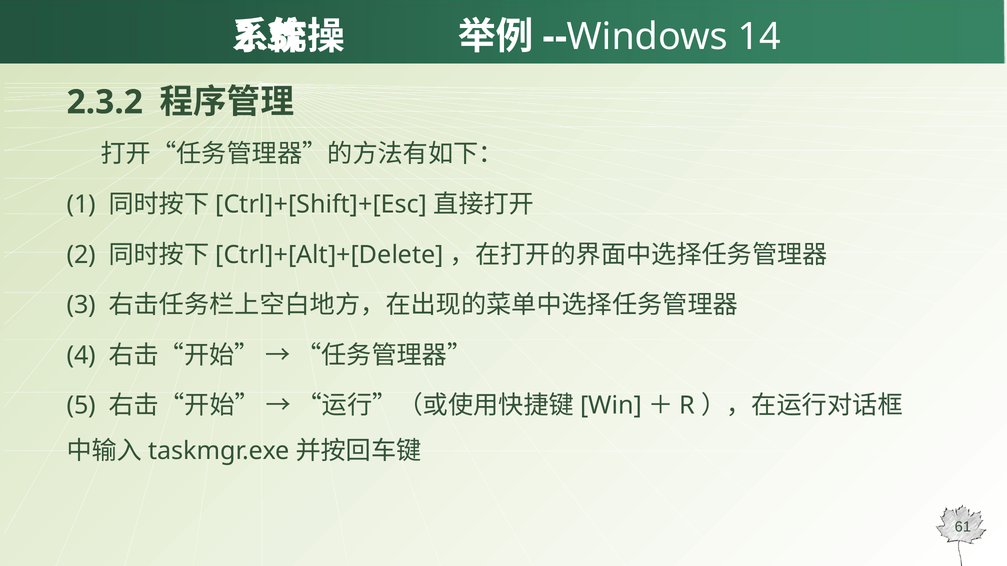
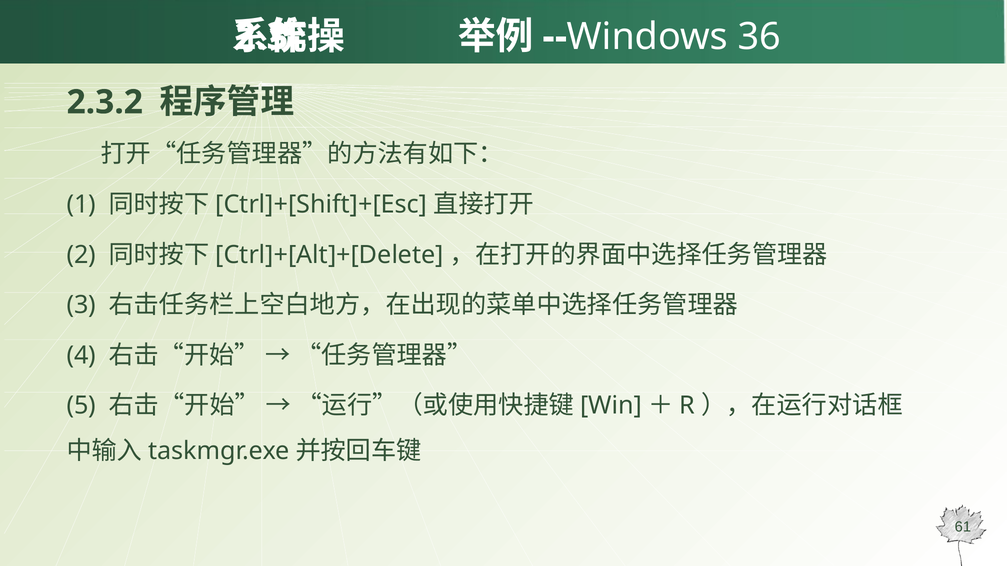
14: 14 -> 36
